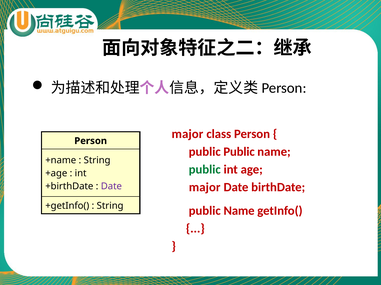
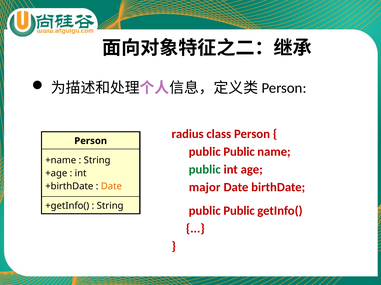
major at (187, 134): major -> radius
Date at (111, 187) colour: purple -> orange
Name at (239, 211): Name -> Public
